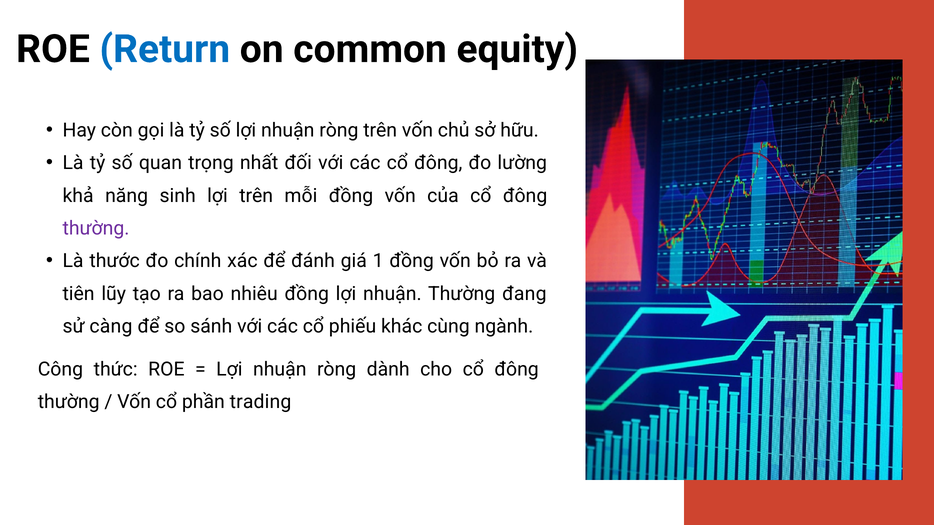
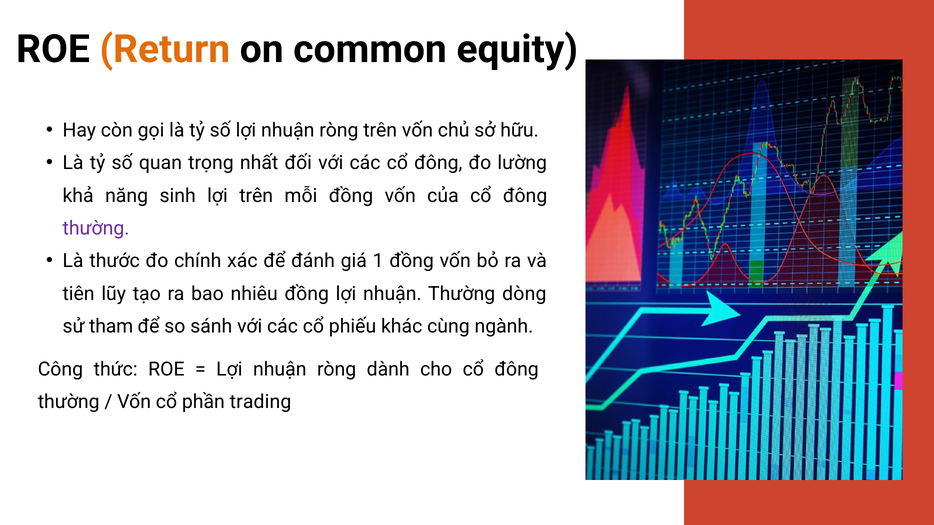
Return colour: blue -> orange
đang: đang -> dòng
càng: càng -> tham
